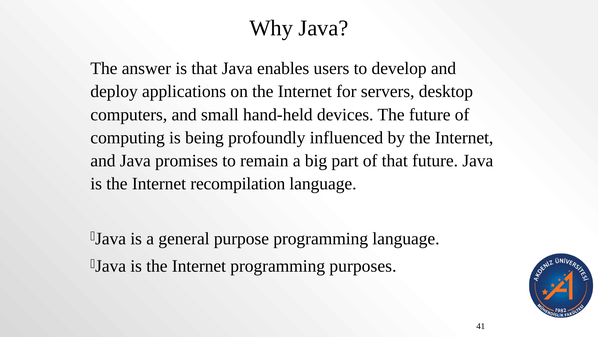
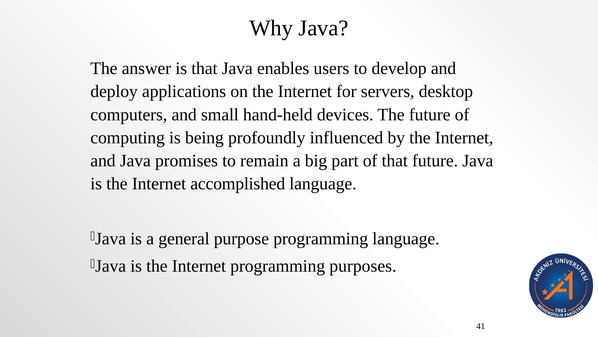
recompilation: recompilation -> accomplished
